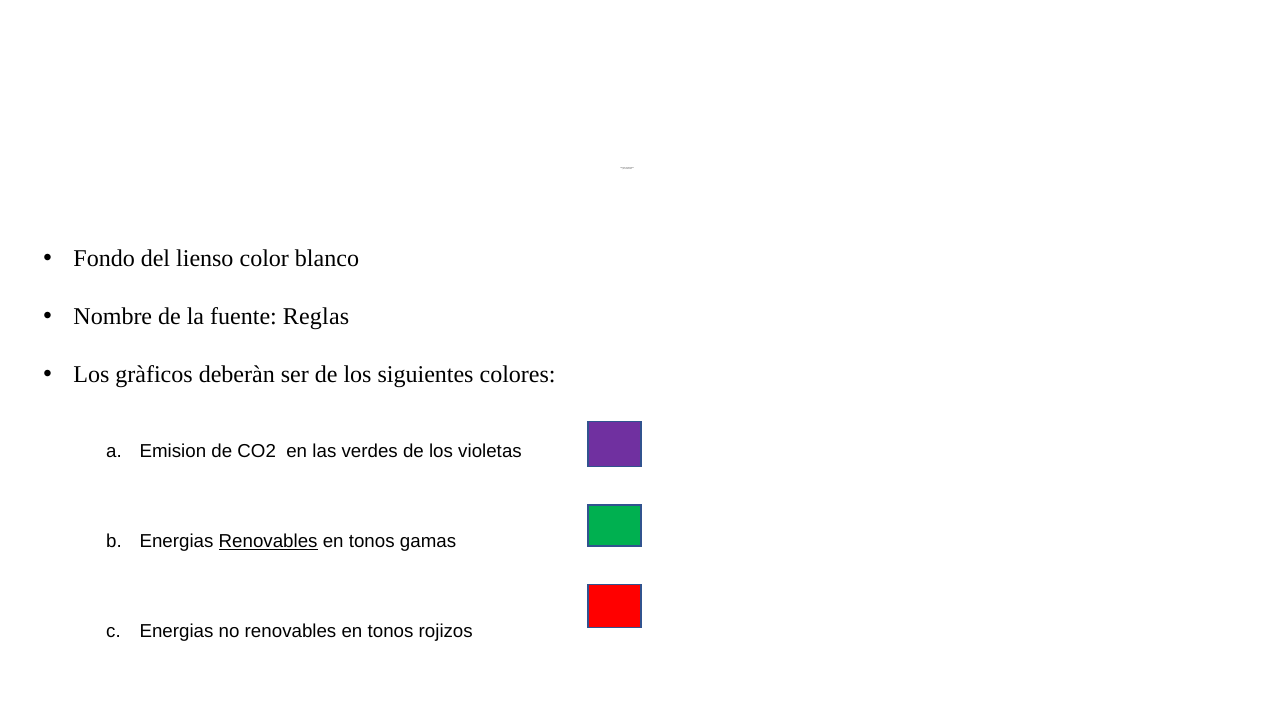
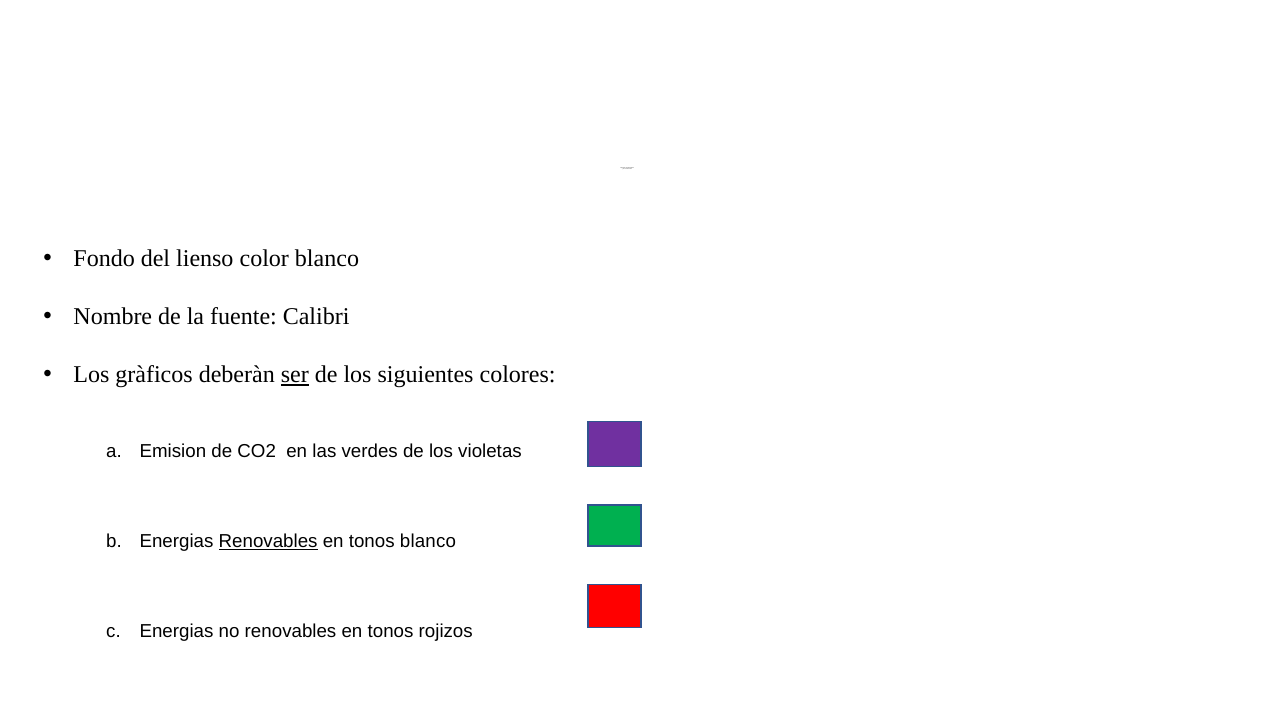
fuente Reglas: Reglas -> Calibri
ser underline: none -> present
tonos gamas: gamas -> blanco
